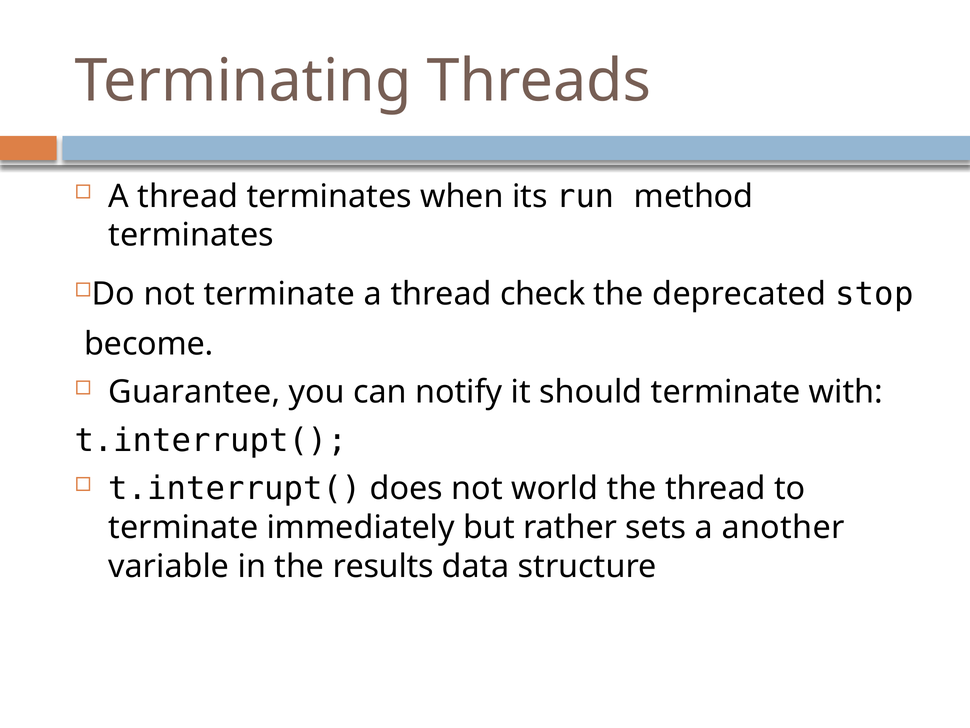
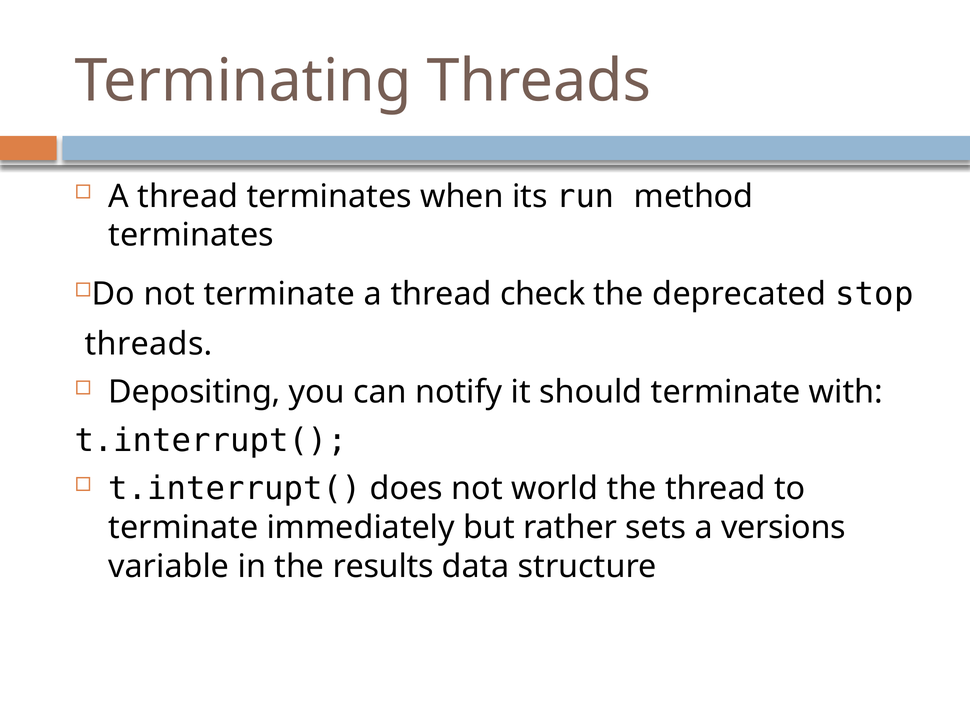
become at (149, 344): become -> threads
Guarantee: Guarantee -> Depositing
another: another -> versions
